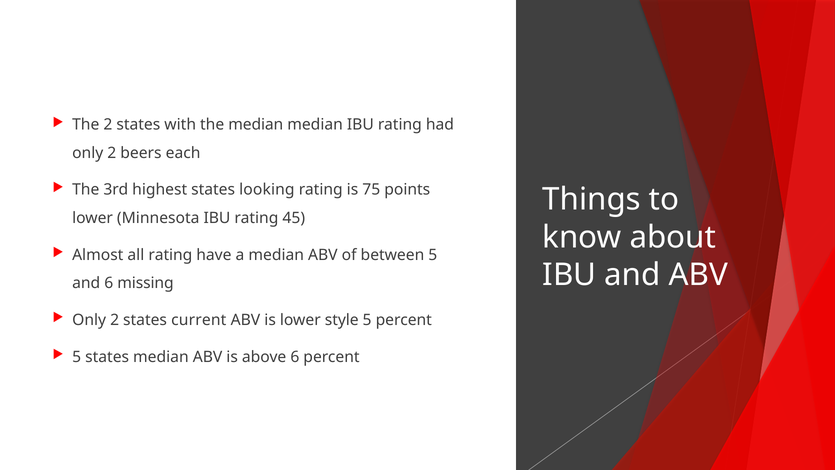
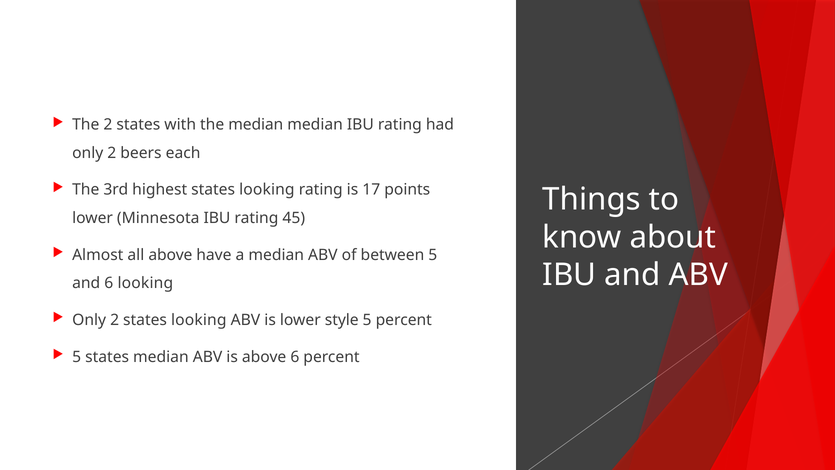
75: 75 -> 17
all rating: rating -> above
6 missing: missing -> looking
2 states current: current -> looking
